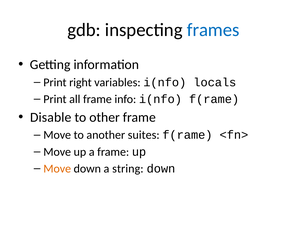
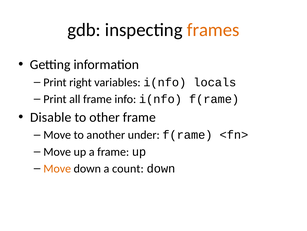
frames colour: blue -> orange
suites: suites -> under
string: string -> count
